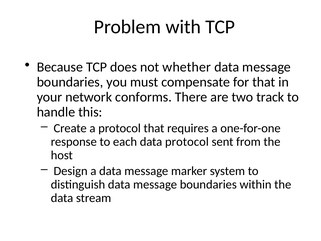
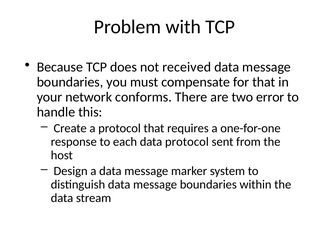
whether: whether -> received
track: track -> error
